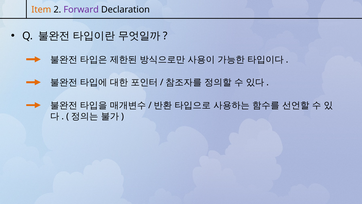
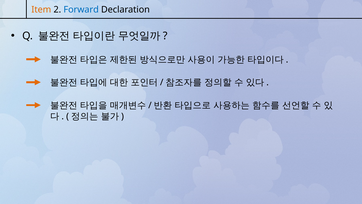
Forward colour: purple -> blue
